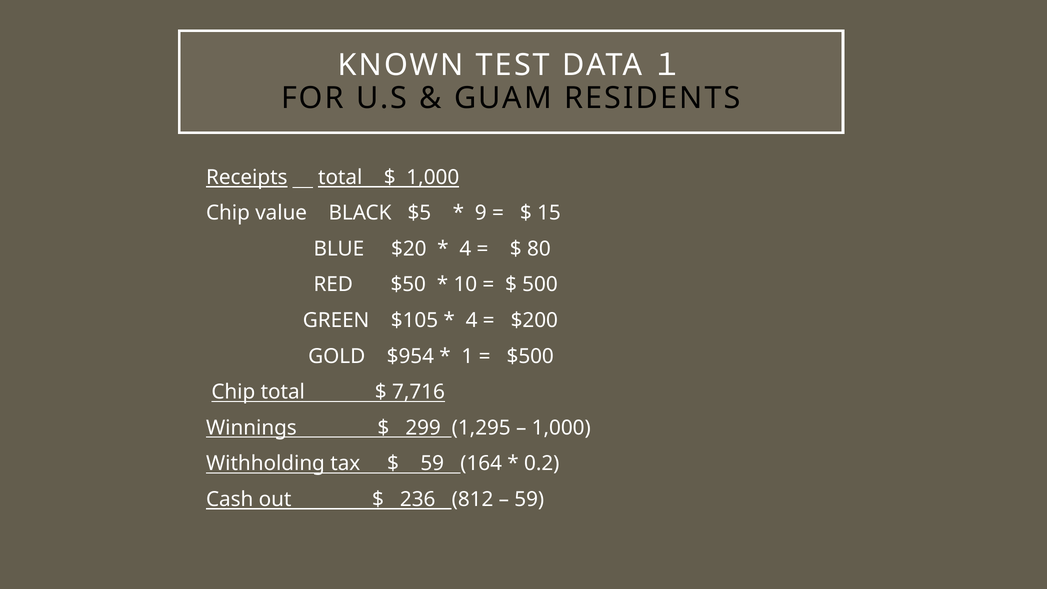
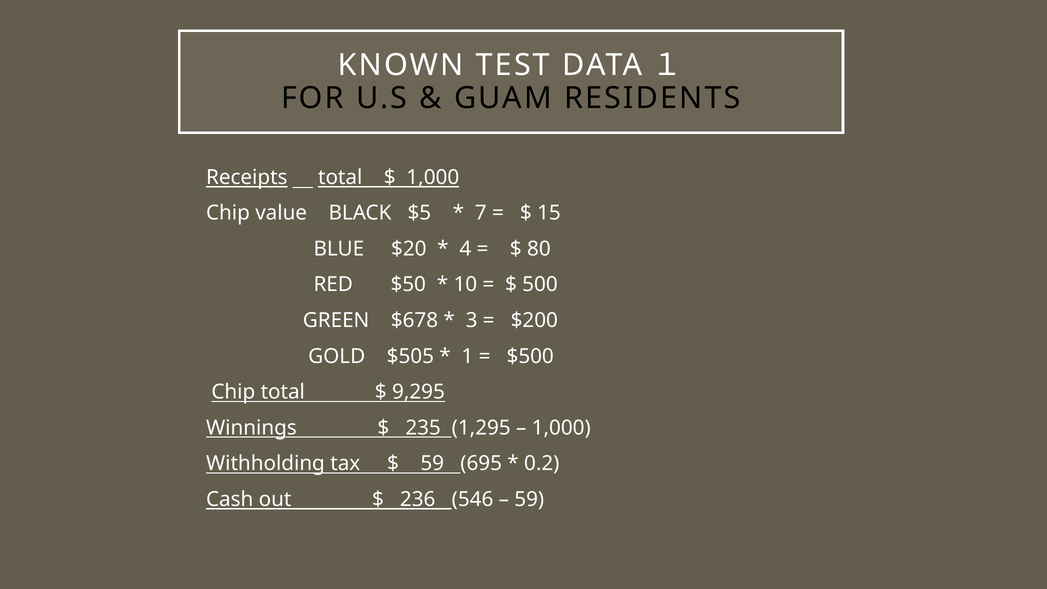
9: 9 -> 7
$105: $105 -> $678
4 at (472, 320): 4 -> 3
$954: $954 -> $505
7,716: 7,716 -> 9,295
299: 299 -> 235
164: 164 -> 695
812: 812 -> 546
